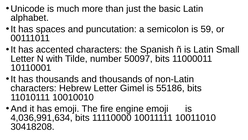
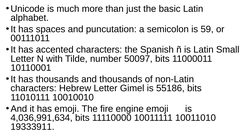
30418208: 30418208 -> 19333911
